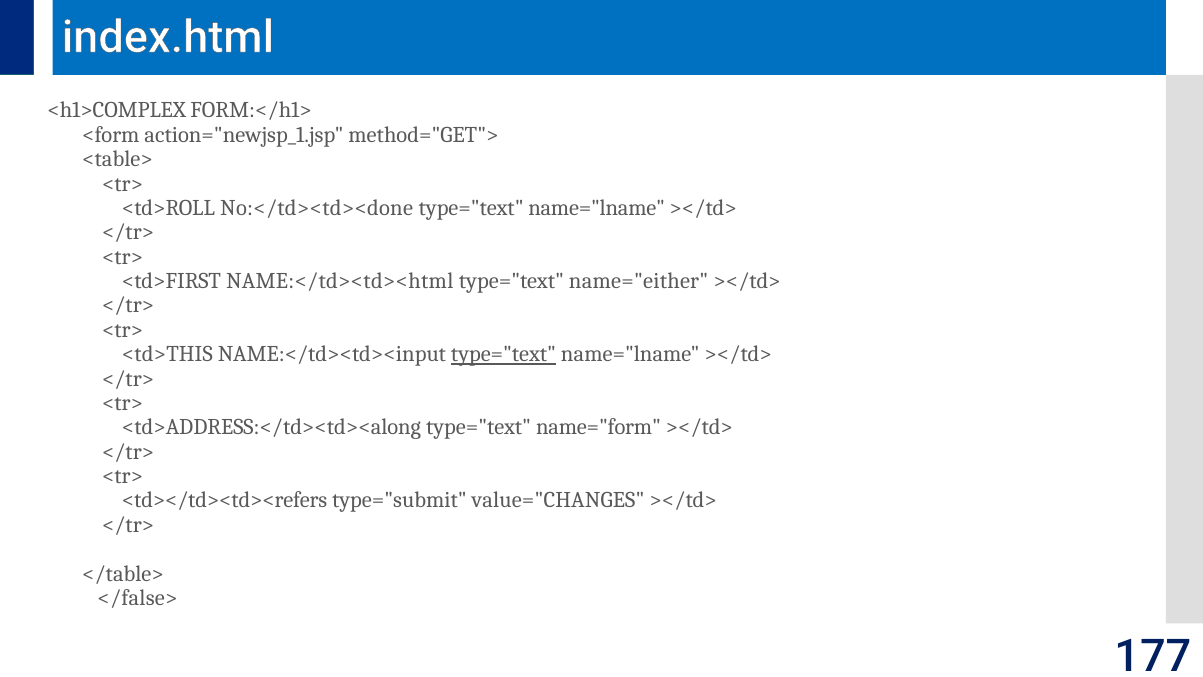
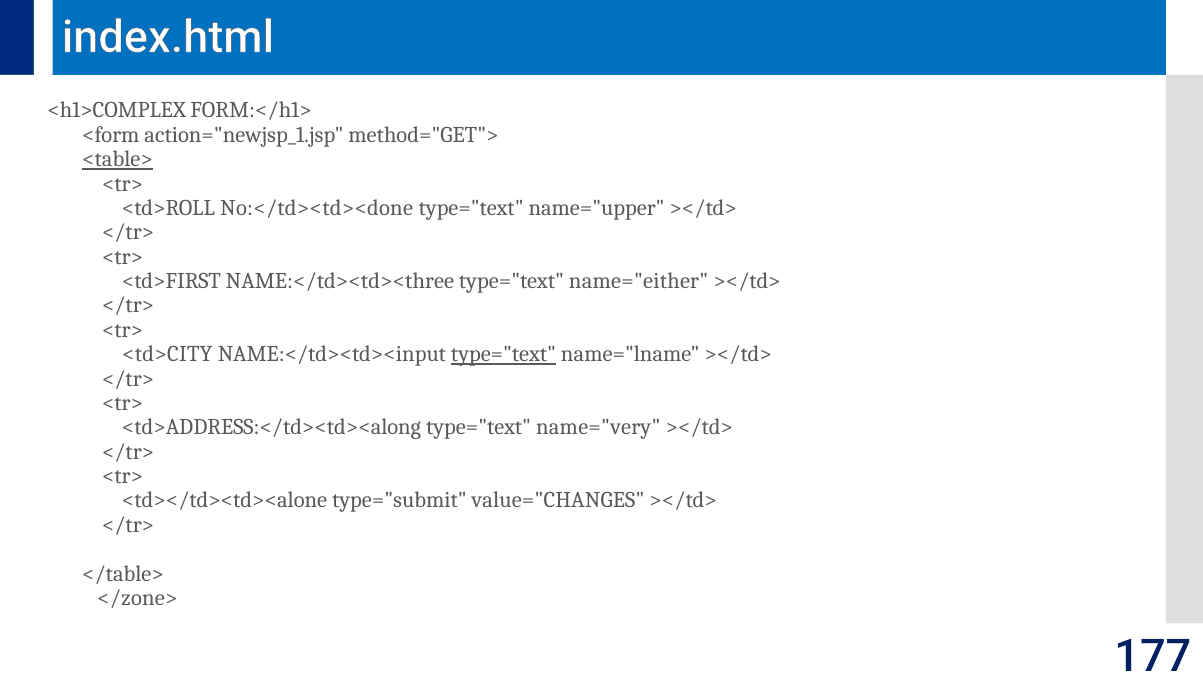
<table> underline: none -> present
name="lname at (597, 208): name="lname -> name="upper
NAME:</td><td><html: NAME:</td><td><html -> NAME:</td><td><three
<td>THIS: <td>THIS -> <td>CITY
name="form: name="form -> name="very
<td></td><td><refers: <td></td><td><refers -> <td></td><td><alone
</false>: </false> -> </zone>
